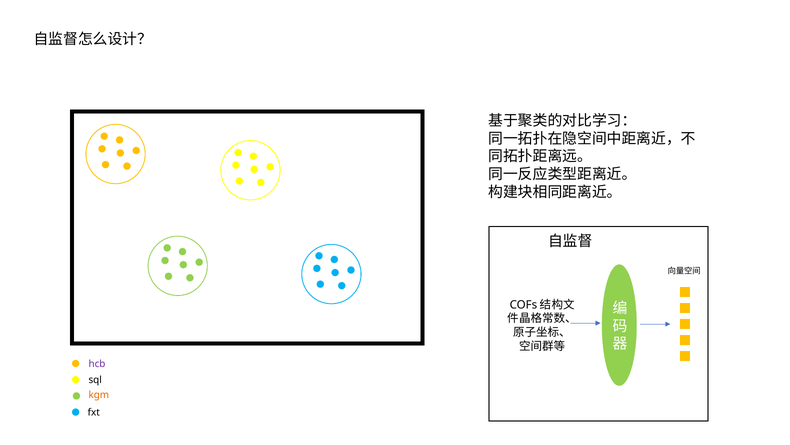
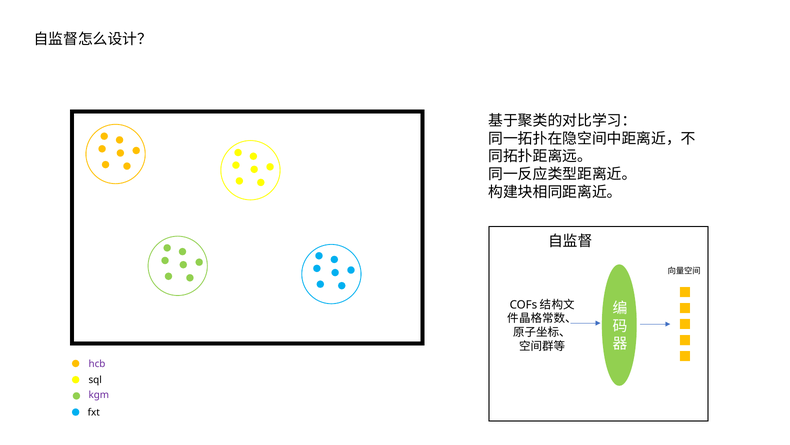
kgm colour: orange -> purple
